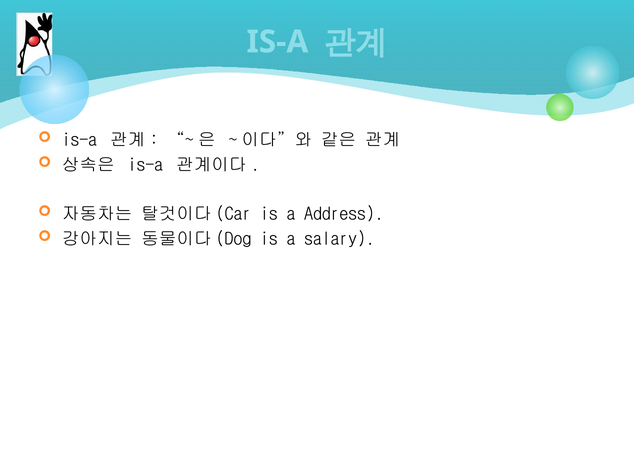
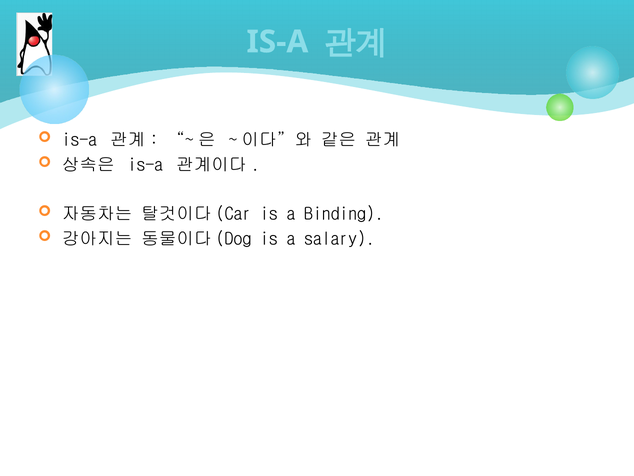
Address: Address -> Binding
